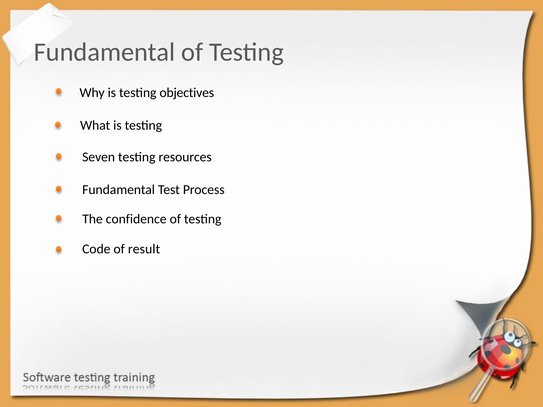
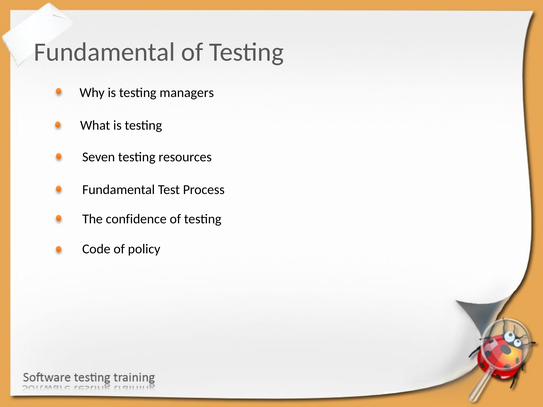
objectives: objectives -> managers
result: result -> policy
